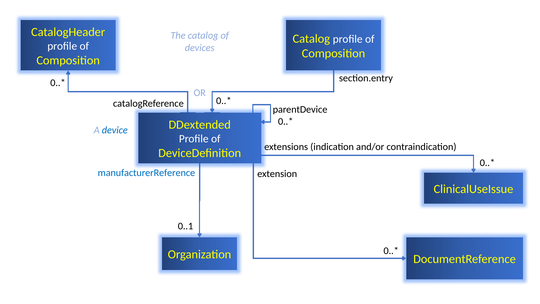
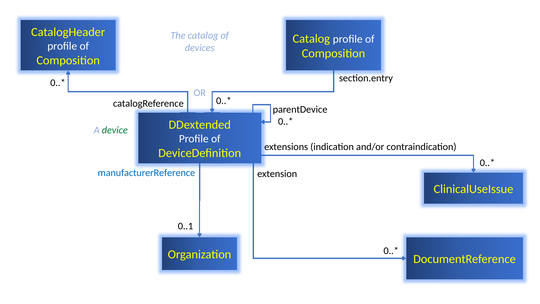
device colour: blue -> green
